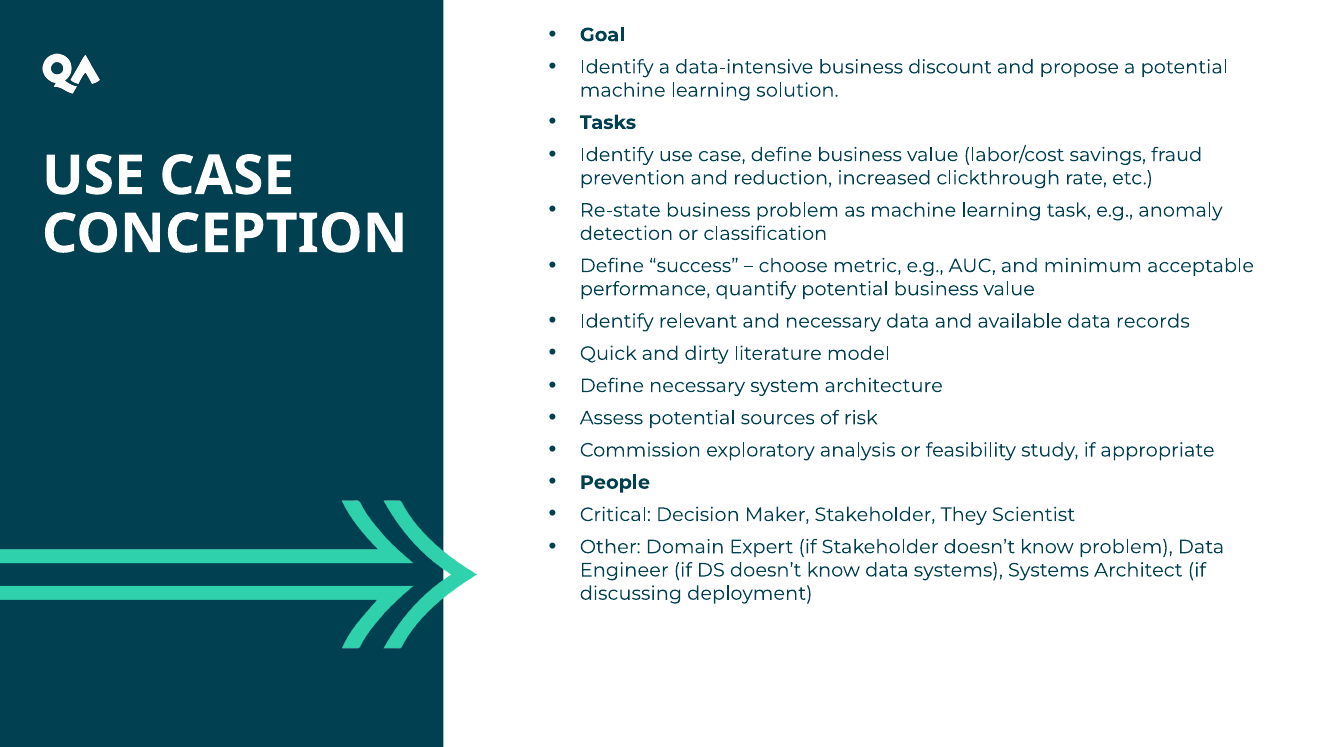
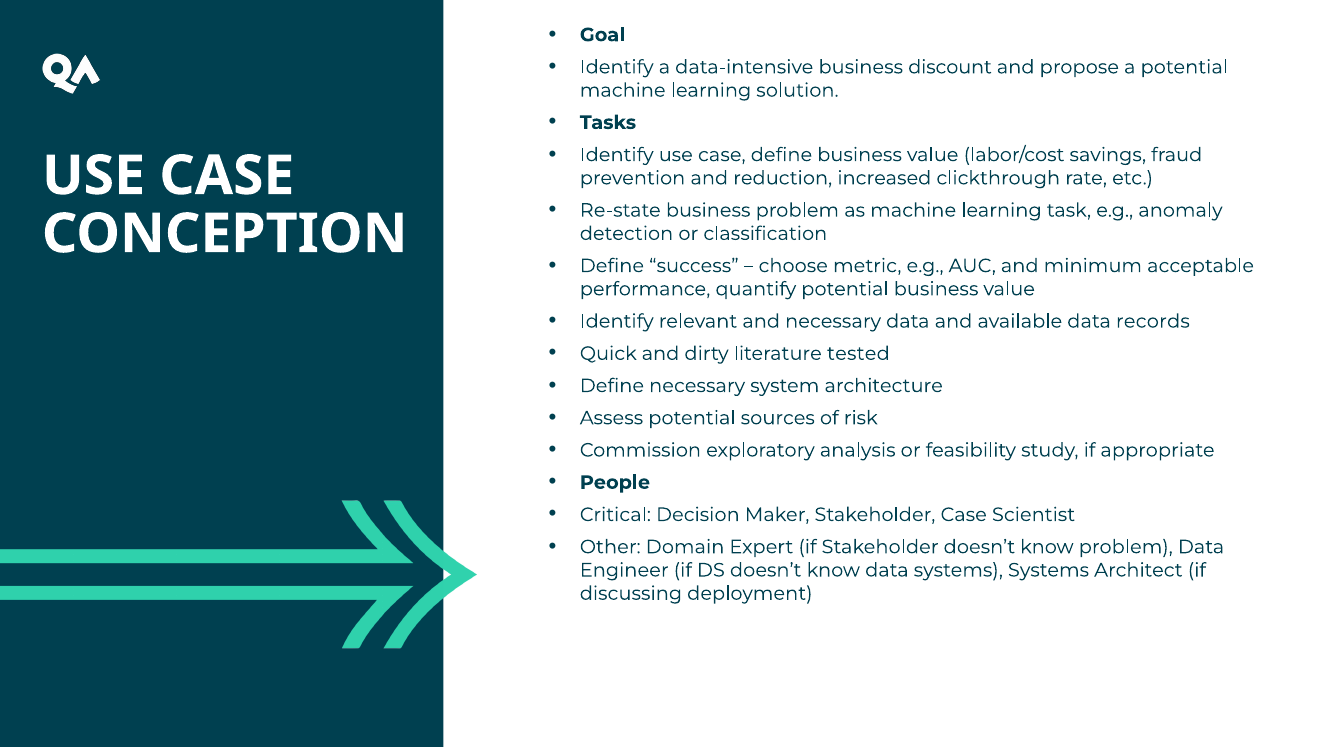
model: model -> tested
Stakeholder They: They -> Case
